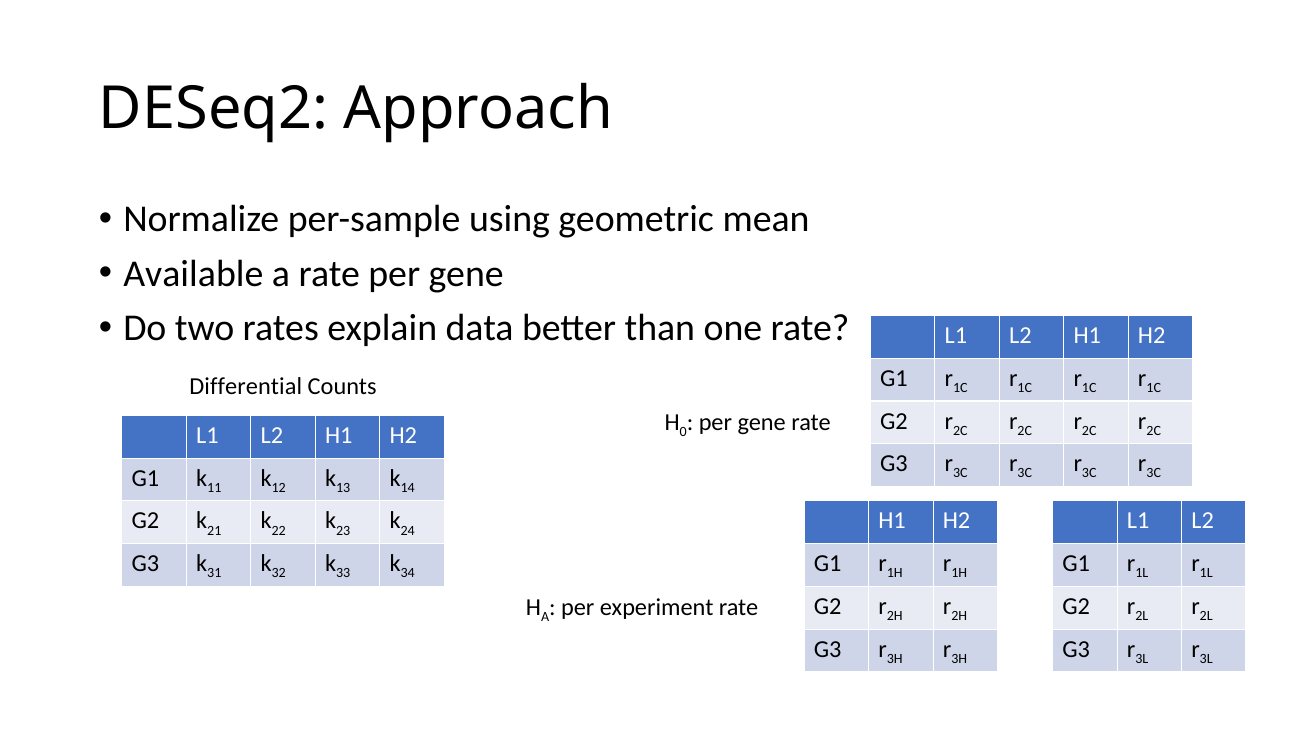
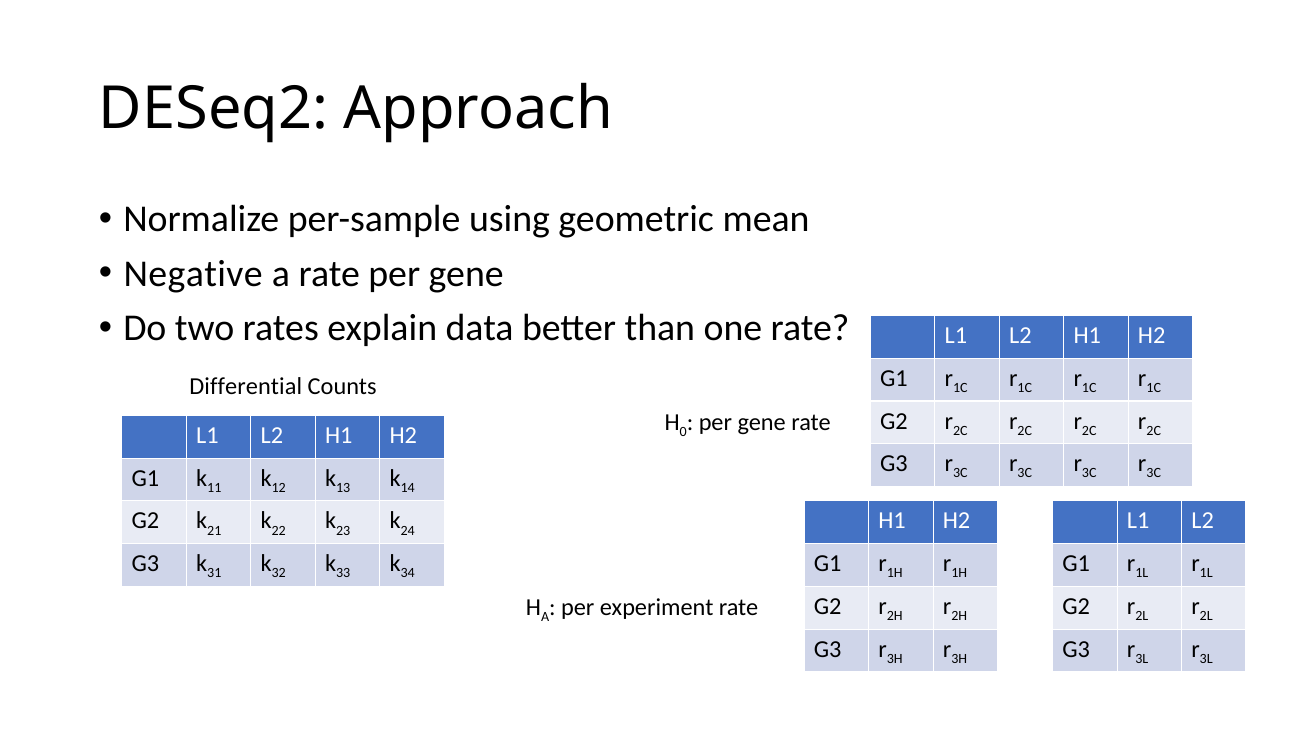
Available: Available -> Negative
